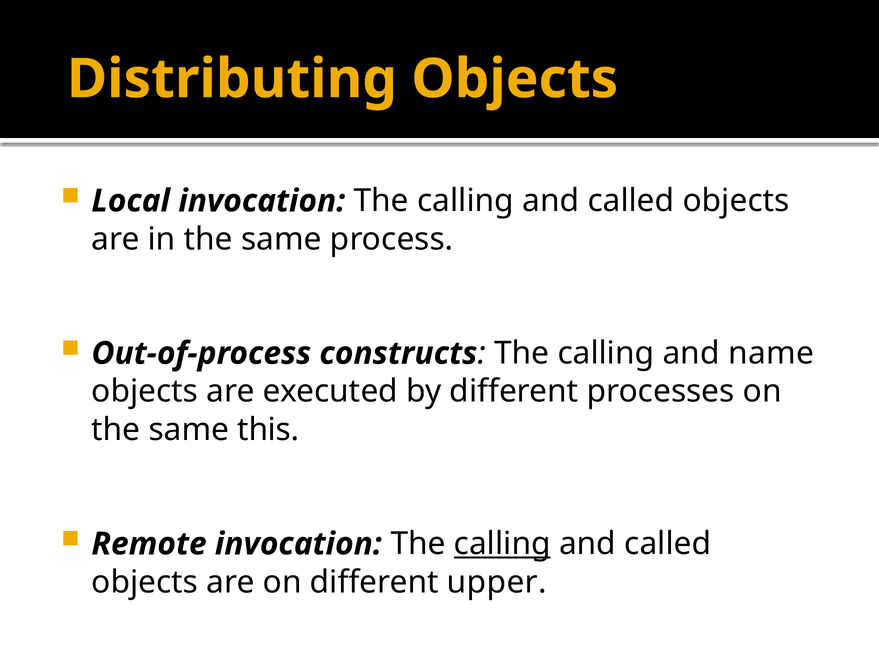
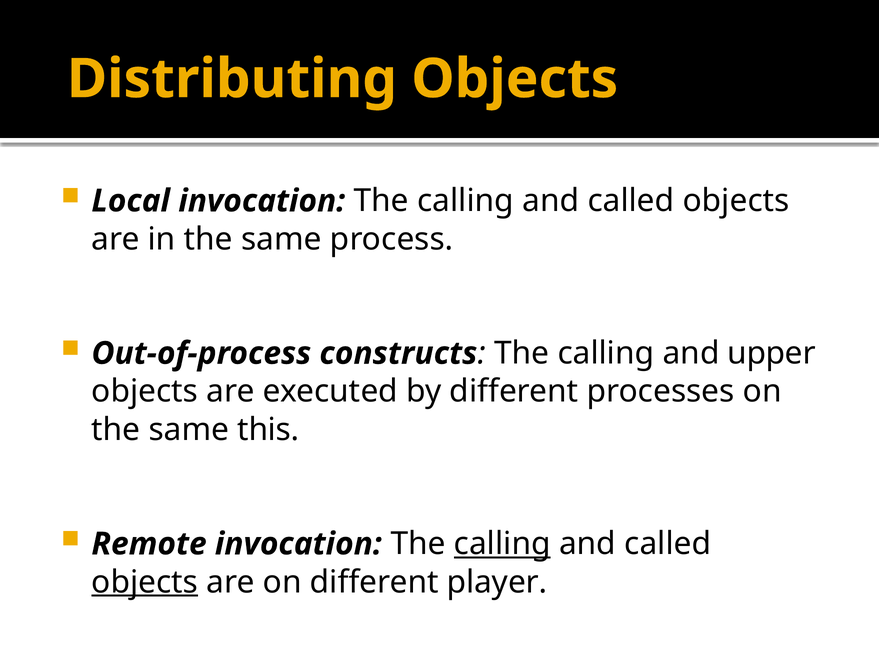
name: name -> upper
objects at (145, 581) underline: none -> present
upper: upper -> player
